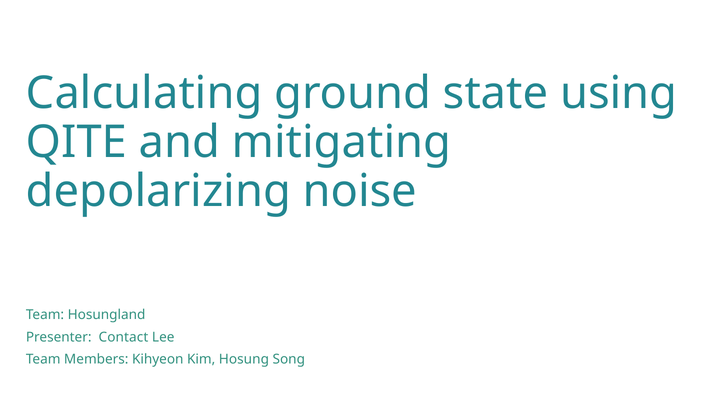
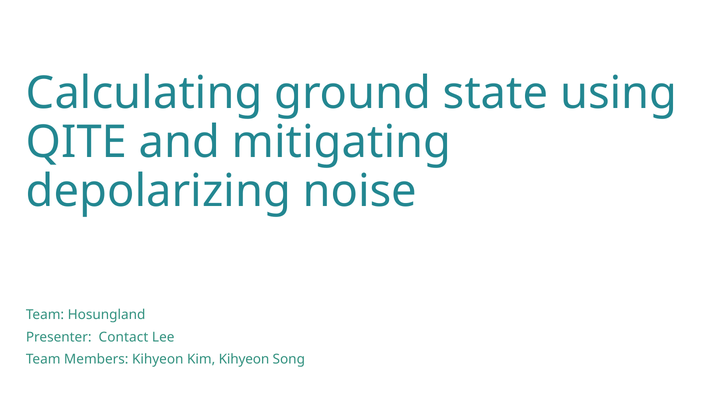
Kim Hosung: Hosung -> Kihyeon
